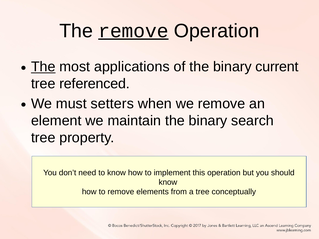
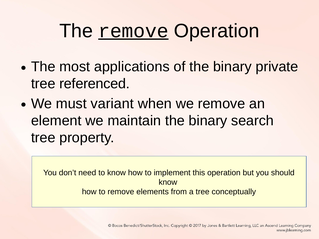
The at (43, 67) underline: present -> none
current: current -> private
setters: setters -> variant
